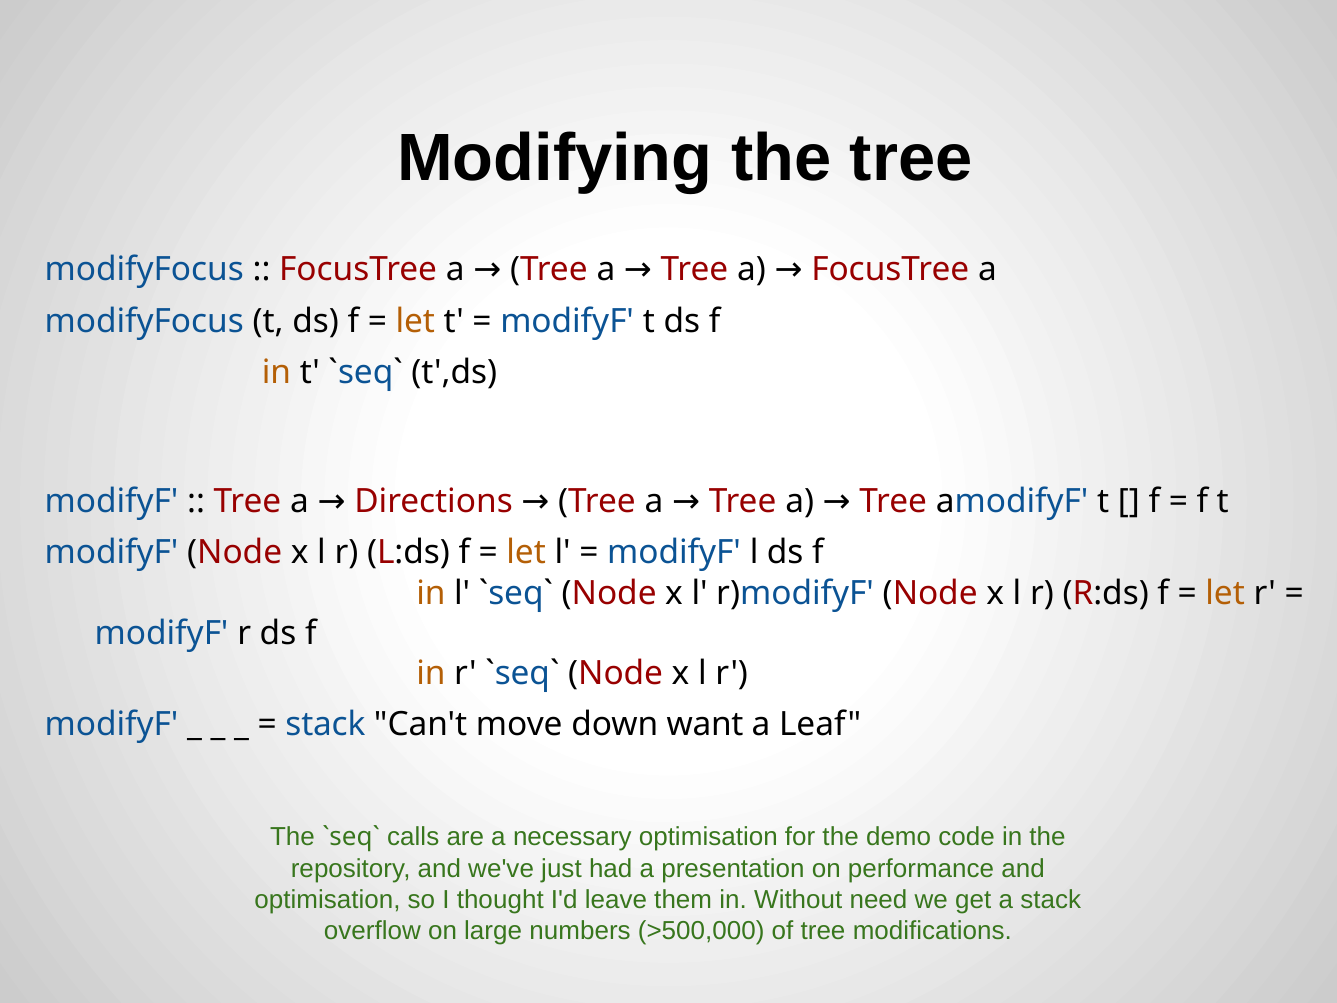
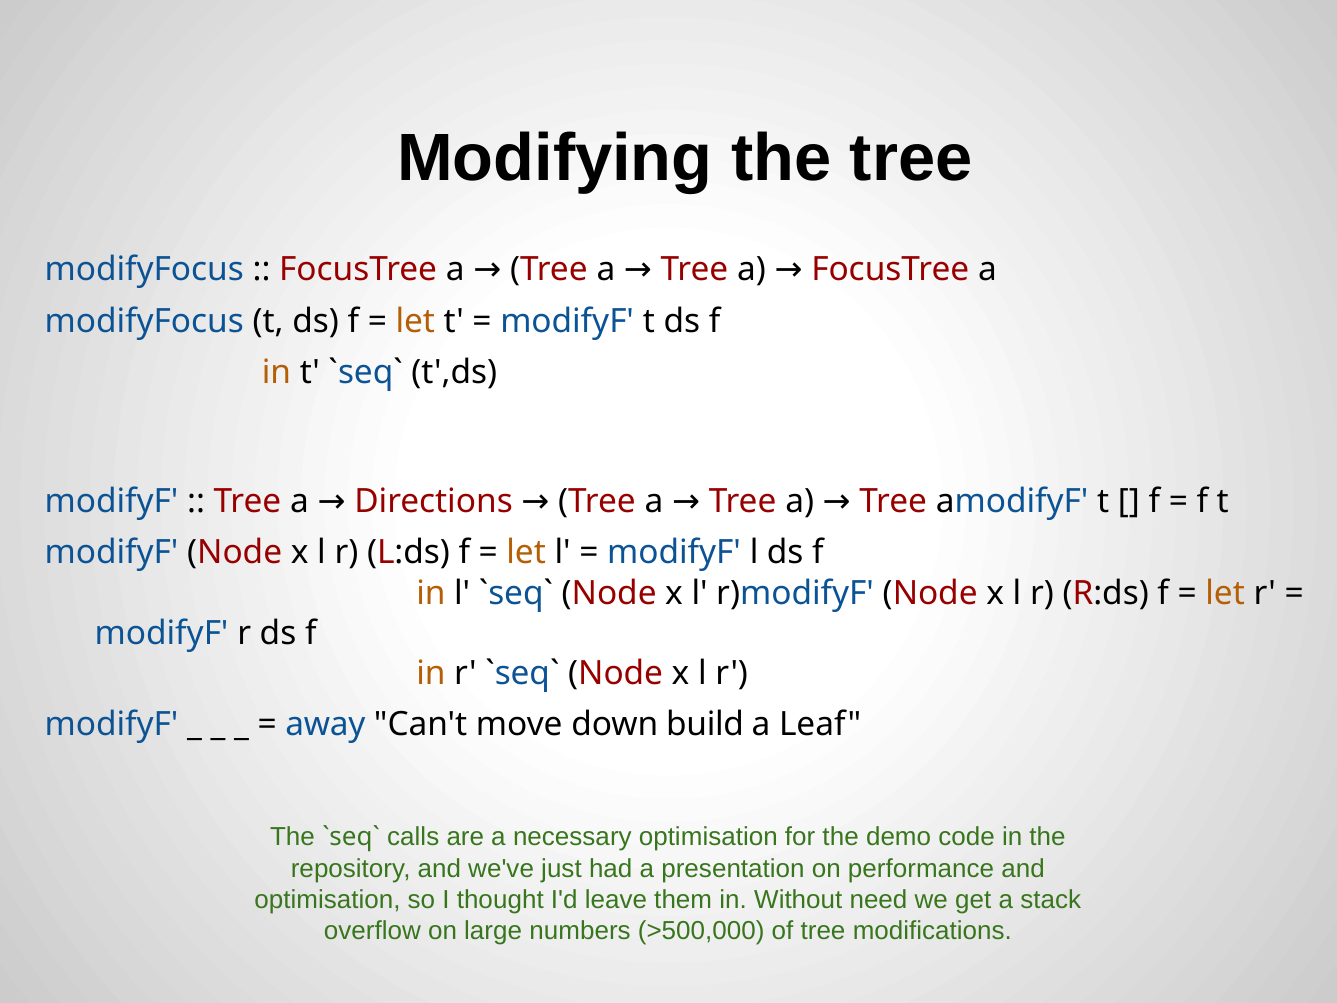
stack at (325, 724): stack -> away
want: want -> build
